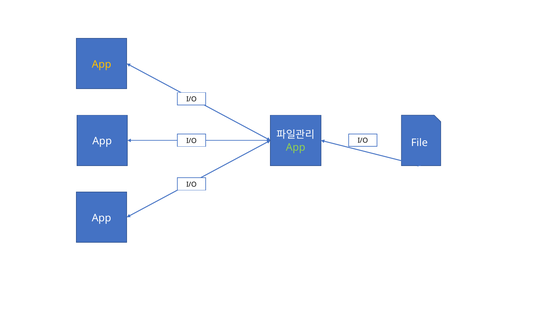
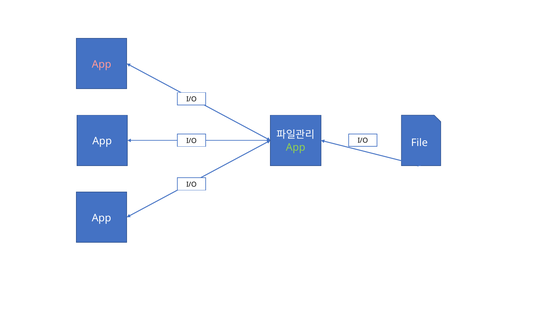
App at (102, 64) colour: yellow -> pink
